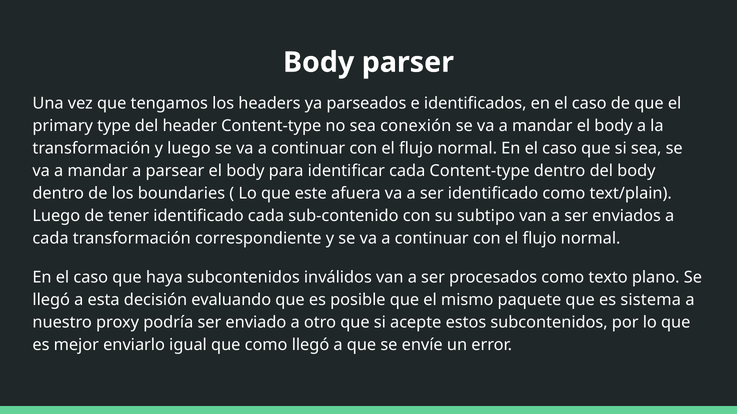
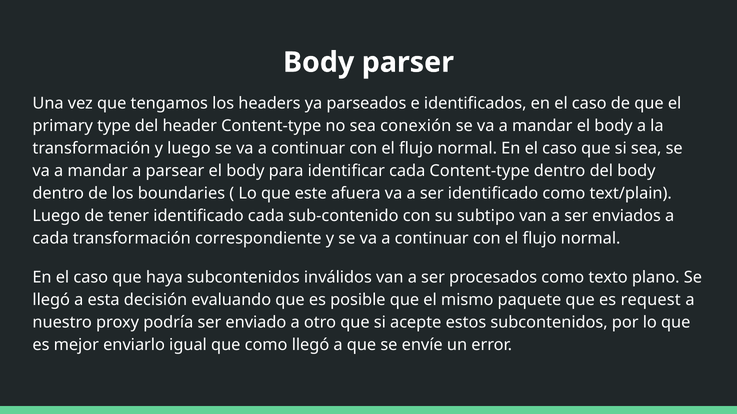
sistema: sistema -> request
